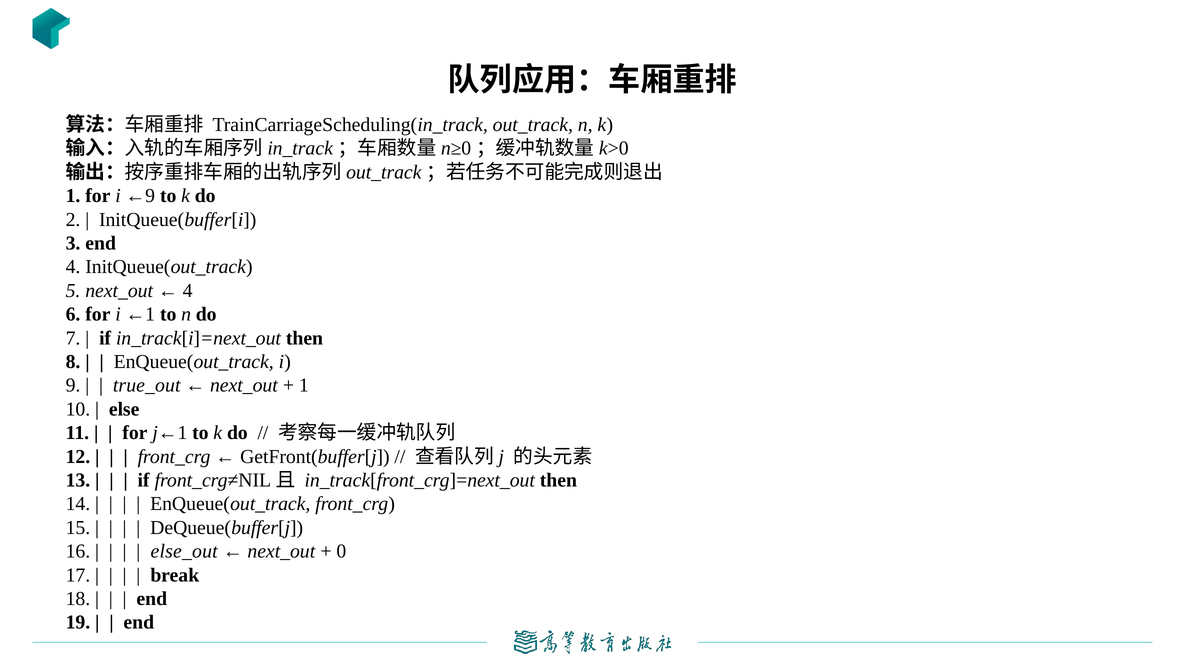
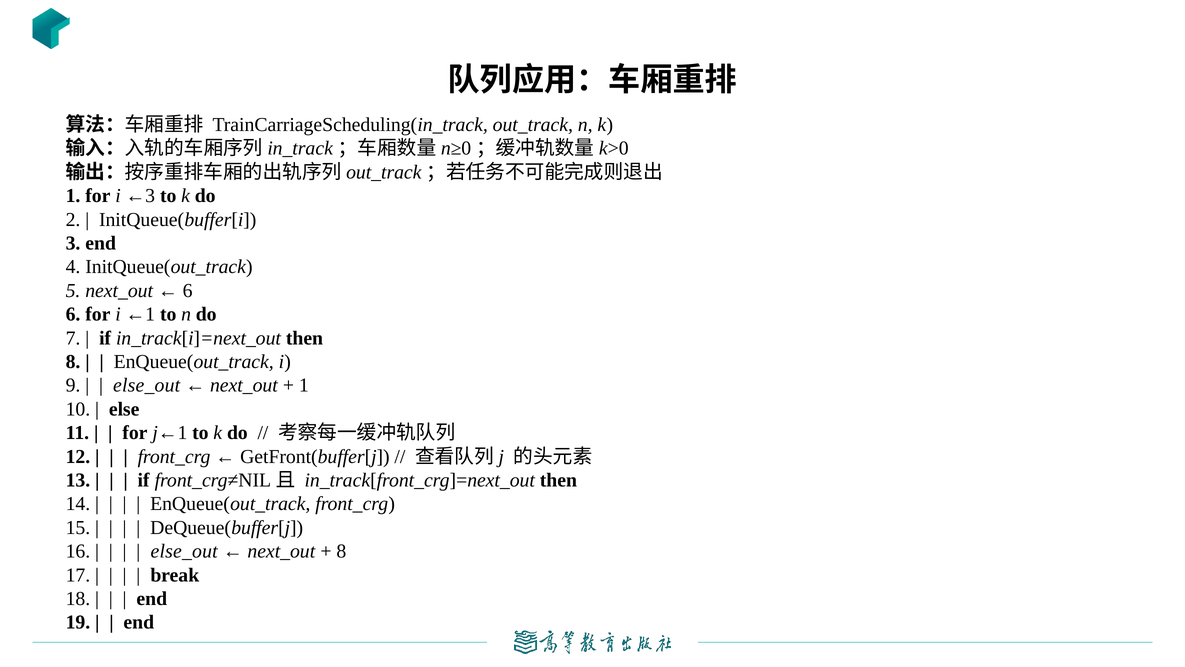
←9: ←9 -> ←3
4 at (188, 290): 4 -> 6
true_out at (147, 385): true_out -> else_out
0 at (341, 551): 0 -> 8
